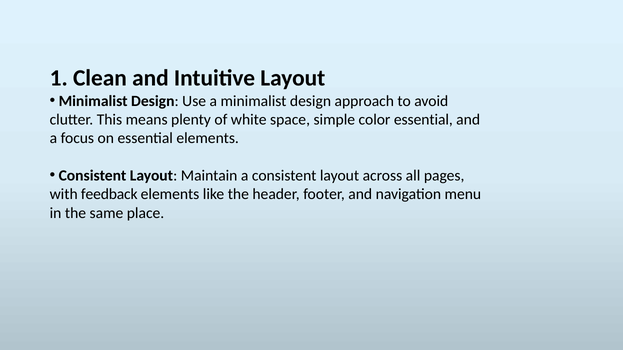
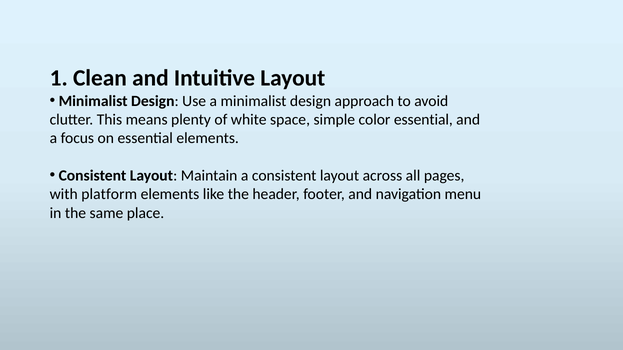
feedback: feedback -> platform
